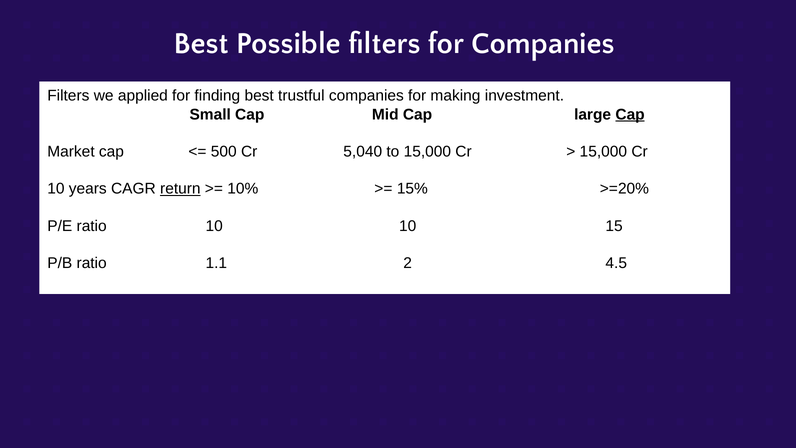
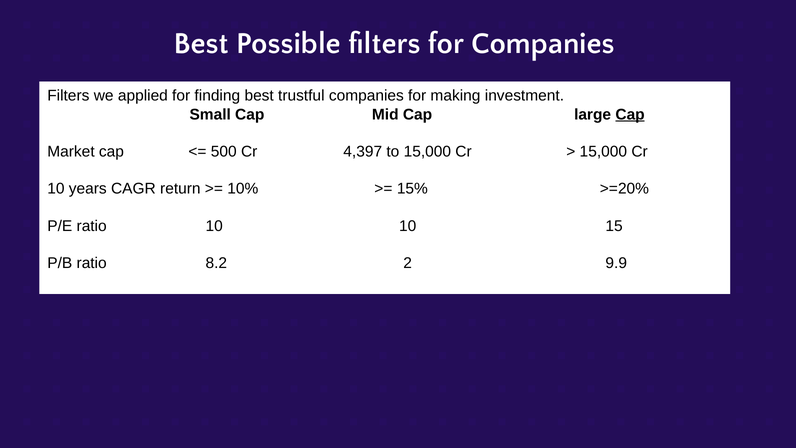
5,040: 5,040 -> 4,397
return underline: present -> none
1.1: 1.1 -> 8.2
4.5: 4.5 -> 9.9
